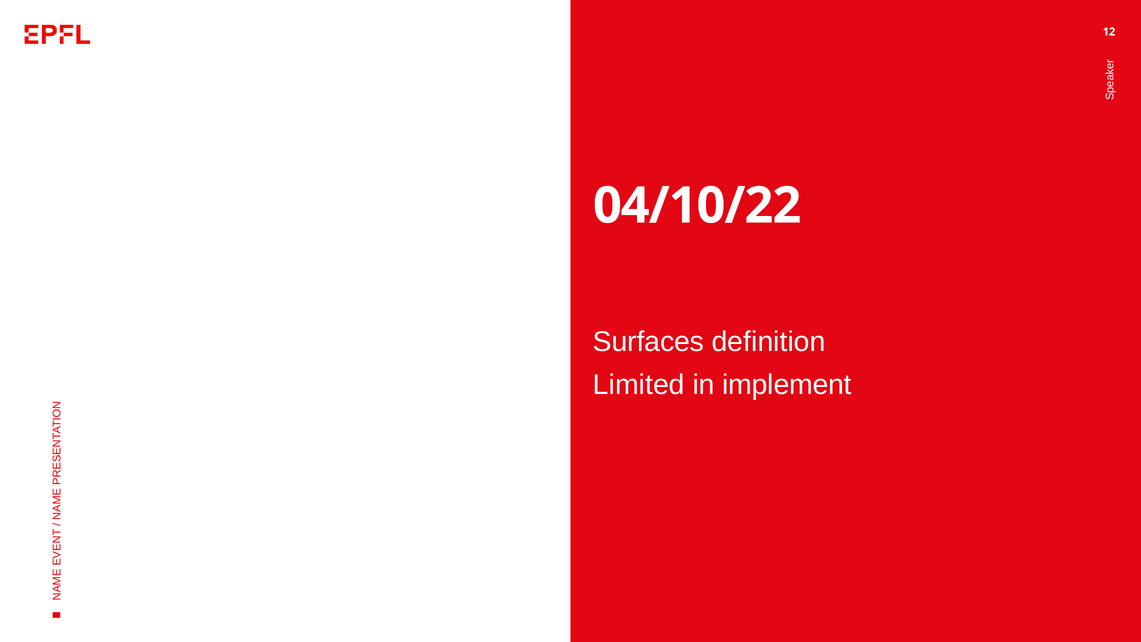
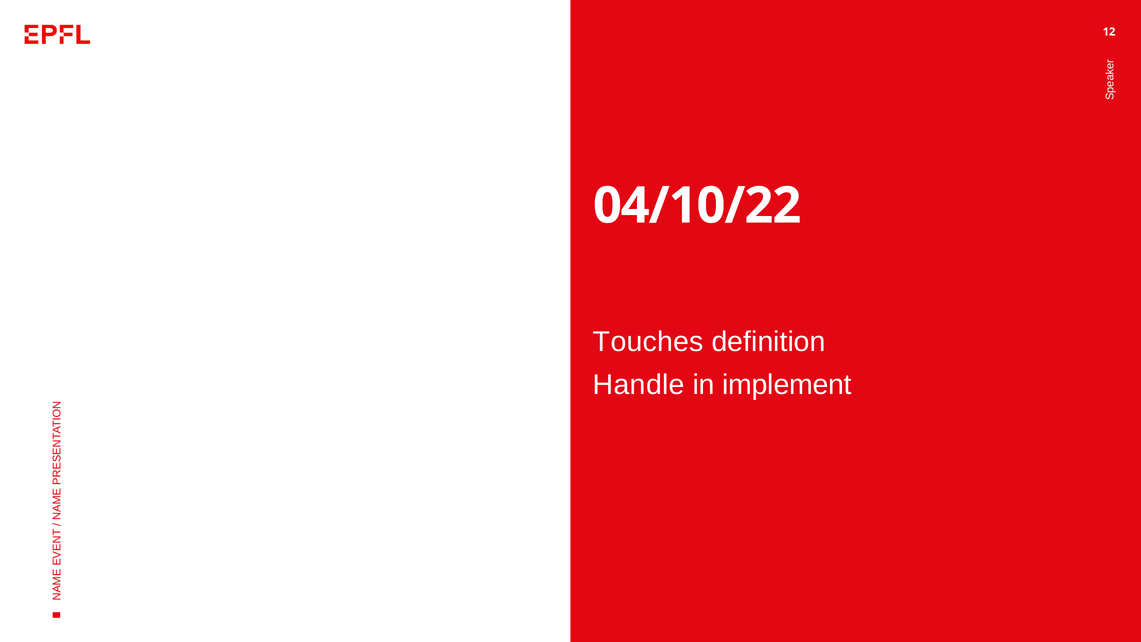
Surfaces: Surfaces -> Touches
Limited: Limited -> Handle
